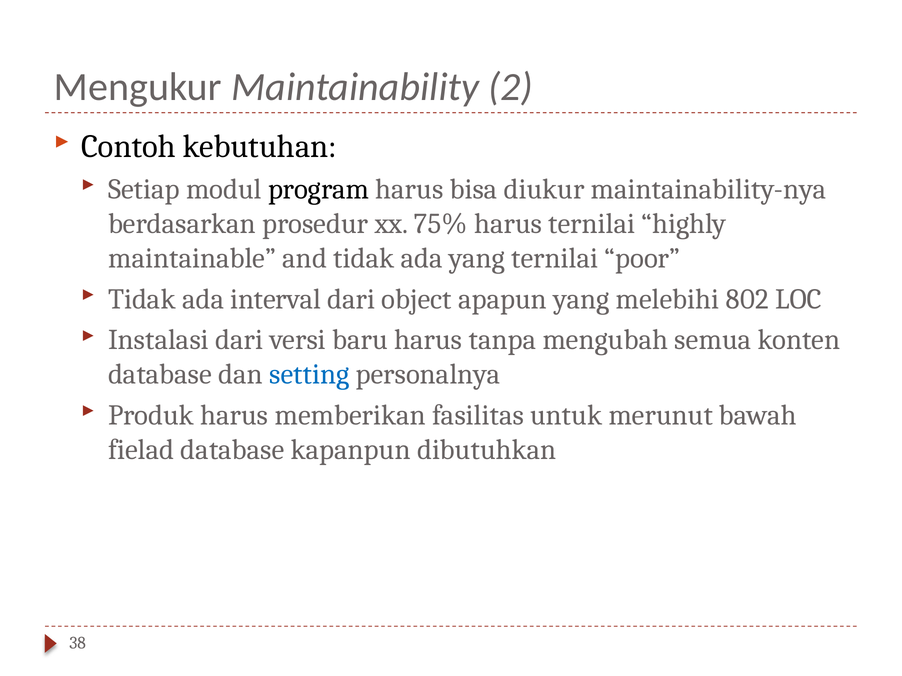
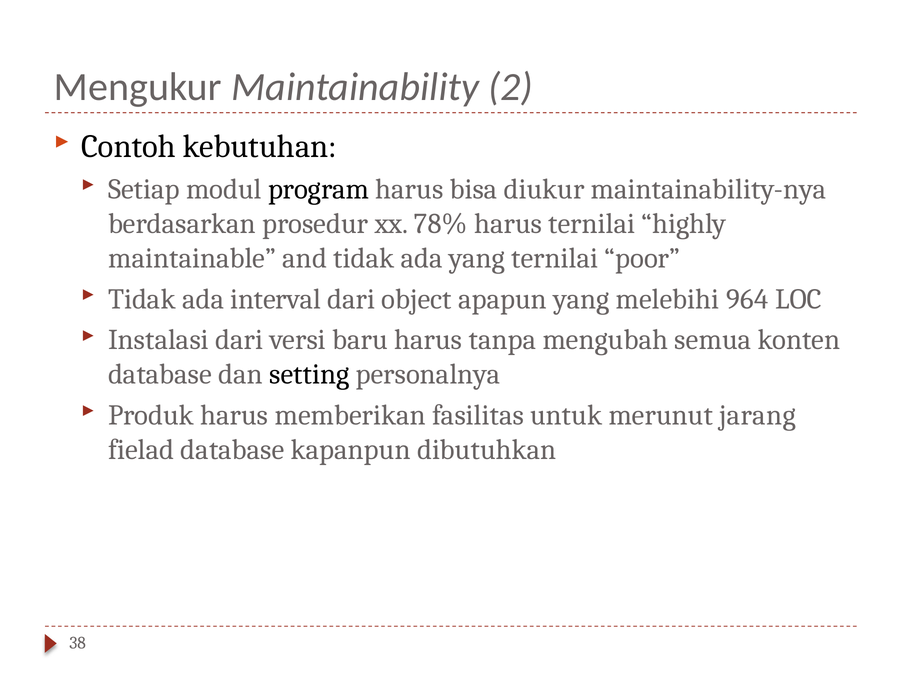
75%: 75% -> 78%
802: 802 -> 964
setting colour: blue -> black
bawah: bawah -> jarang
